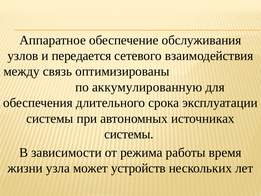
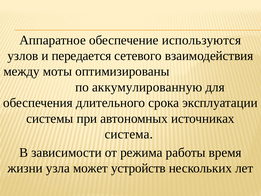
обслуживания: обслуживания -> используются
связь: связь -> моты
системы at (129, 134): системы -> система
